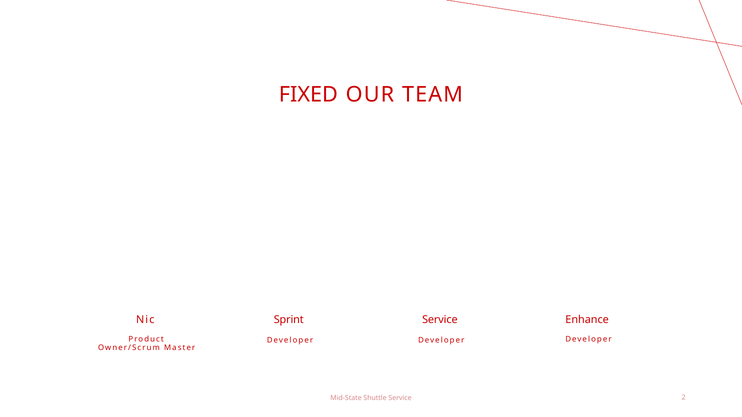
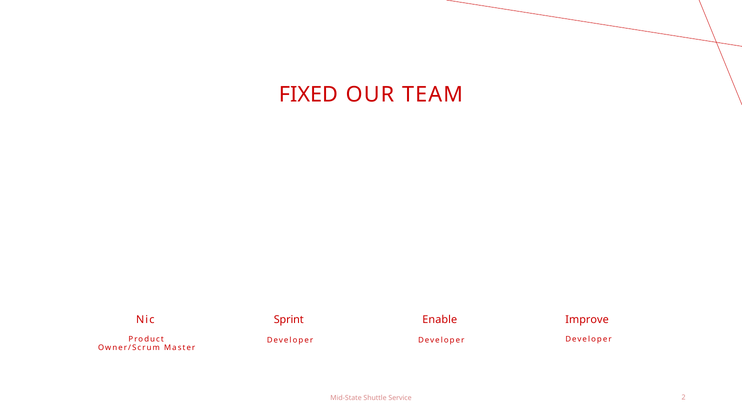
Service at (440, 320): Service -> Enable
Enhance: Enhance -> Improve
